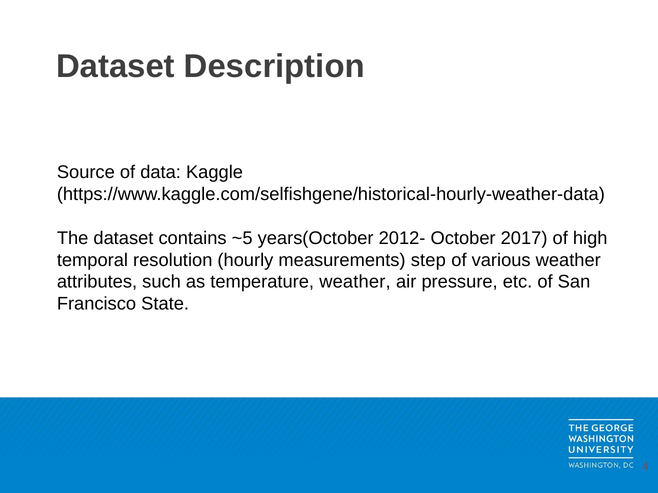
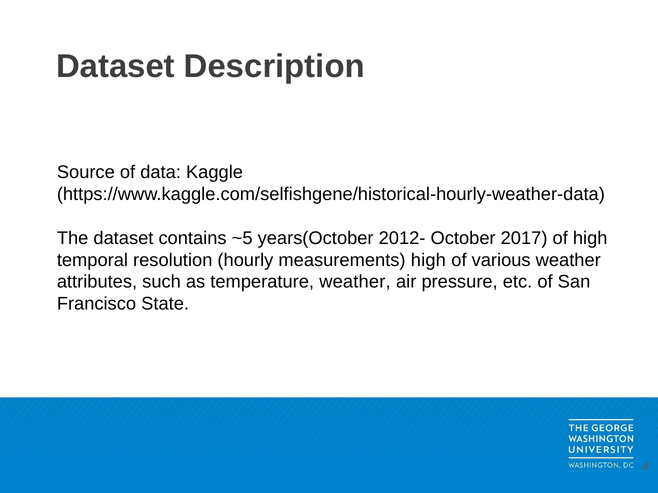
measurements step: step -> high
